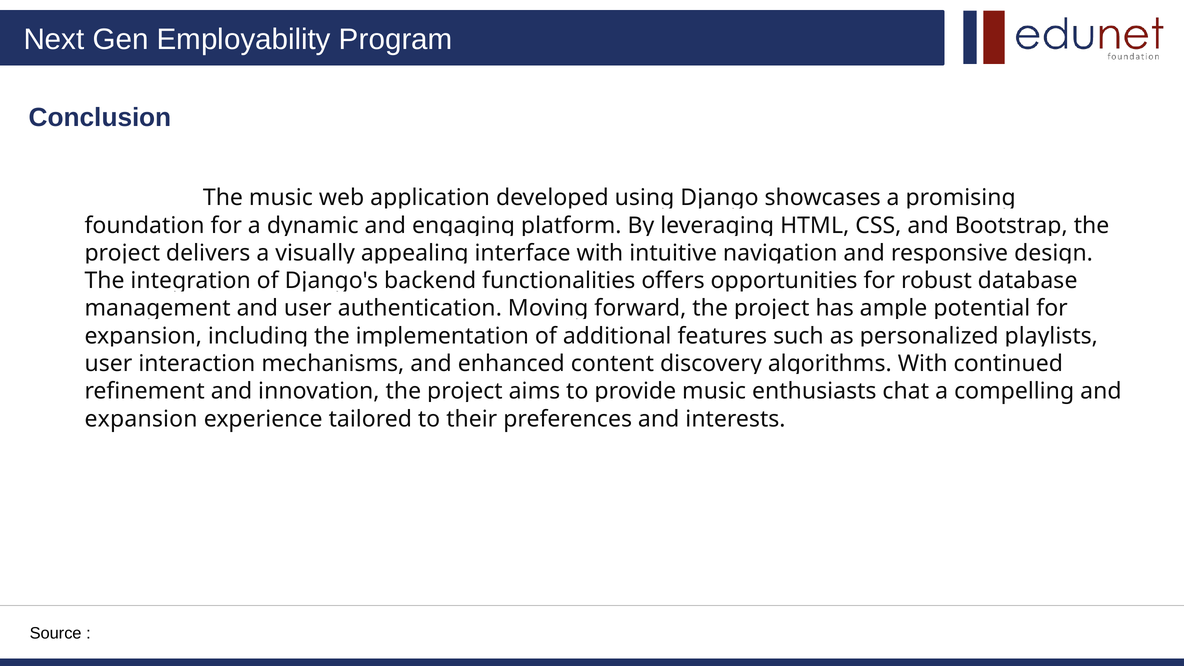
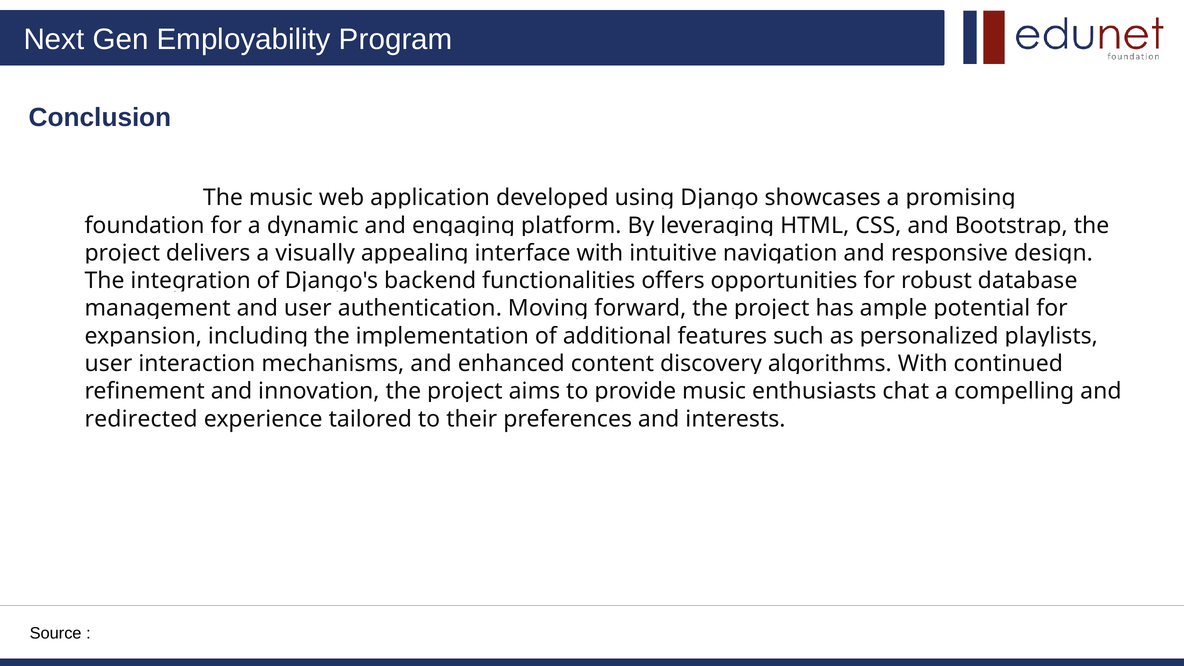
expansion at (141, 419): expansion -> redirected
